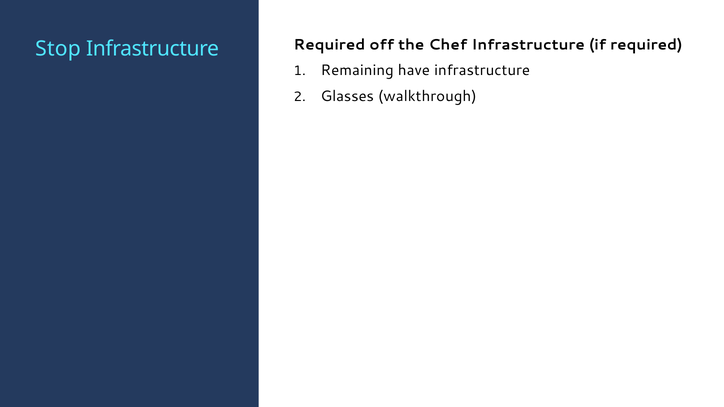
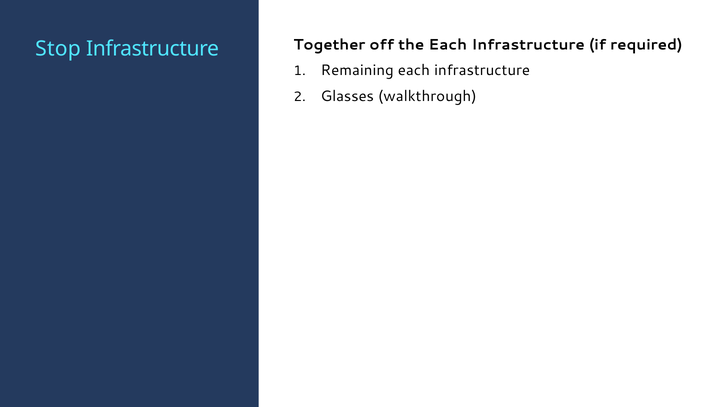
Infrastructure Required: Required -> Together
the Chef: Chef -> Each
Remaining have: have -> each
